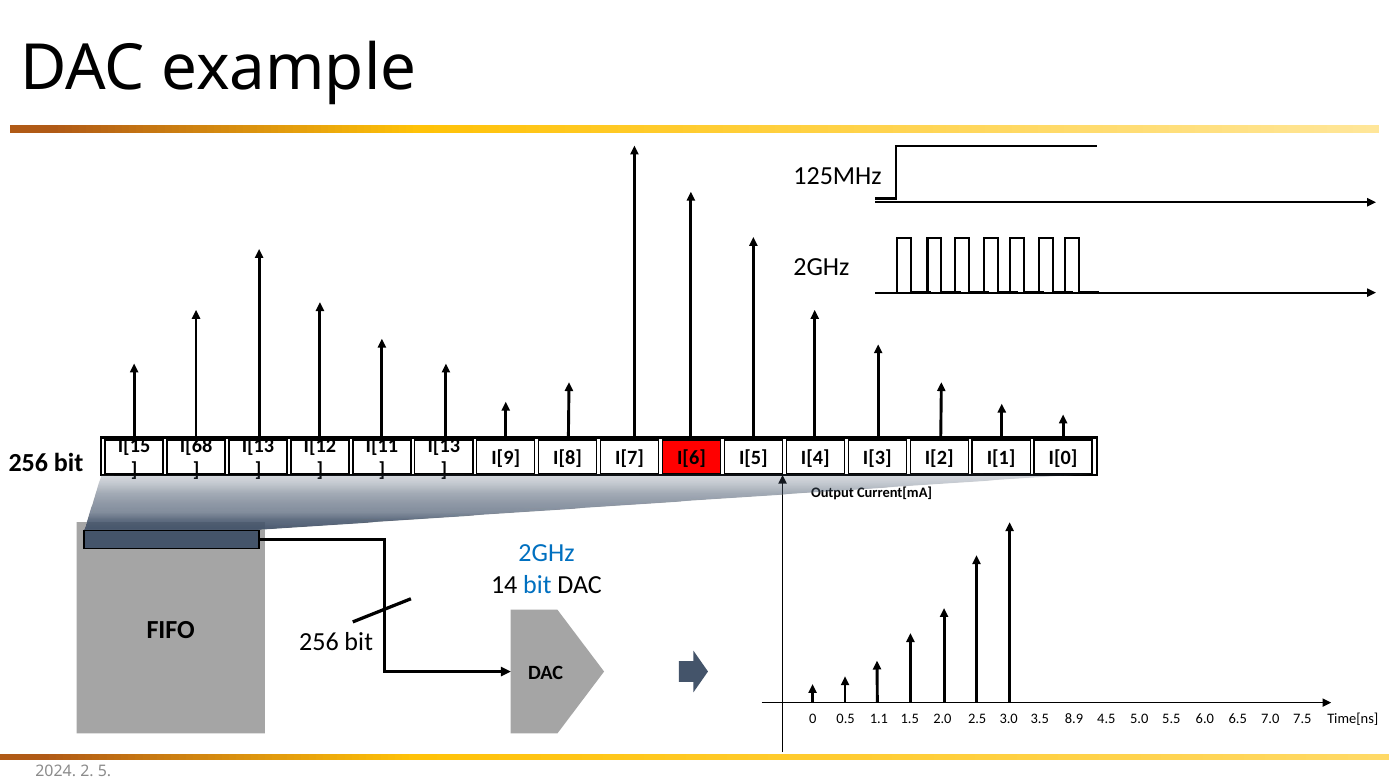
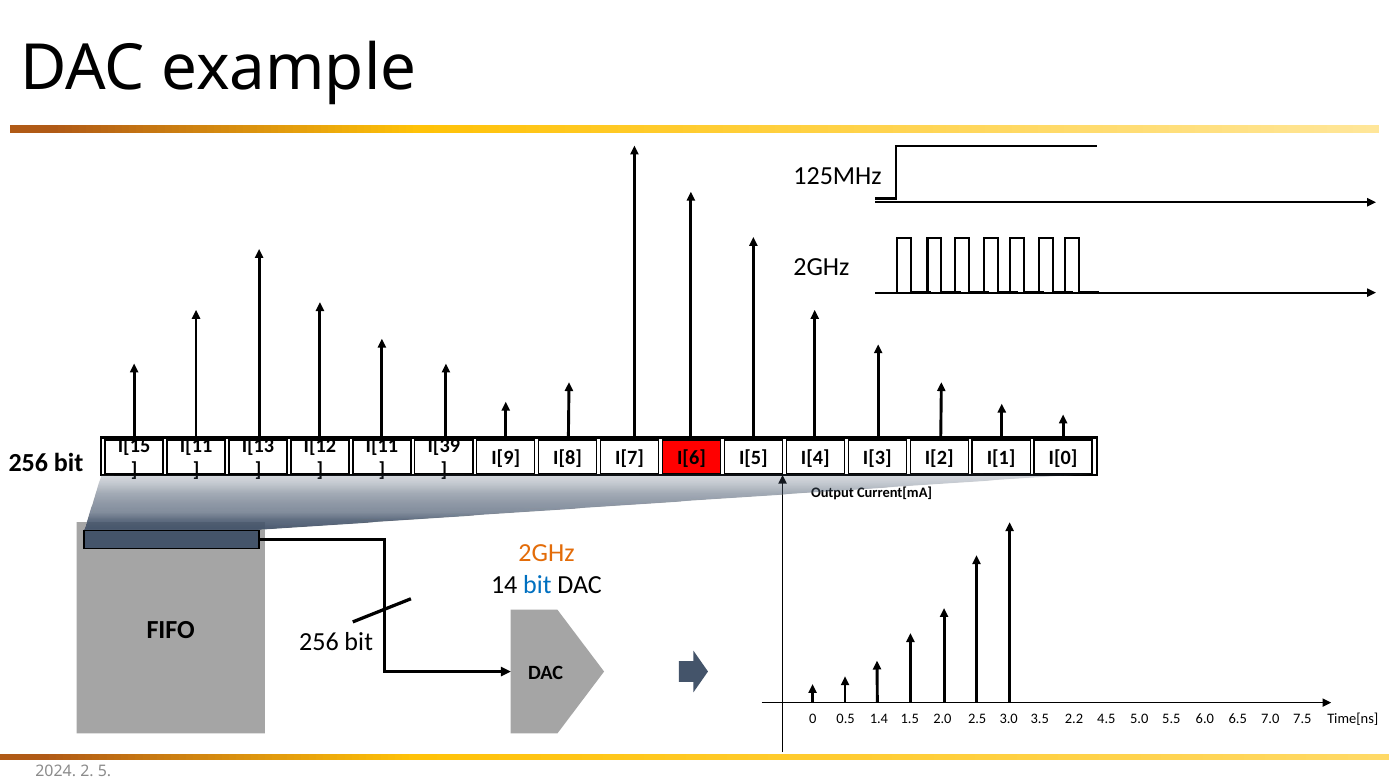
I[68 at (196, 446): I[68 -> I[11
I[13 at (444, 446): I[13 -> I[39
2GHz at (547, 553) colour: blue -> orange
1.1: 1.1 -> 1.4
8.9: 8.9 -> 2.2
